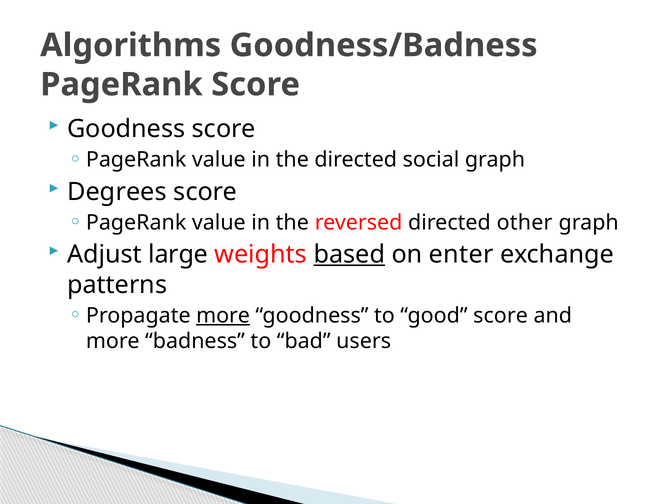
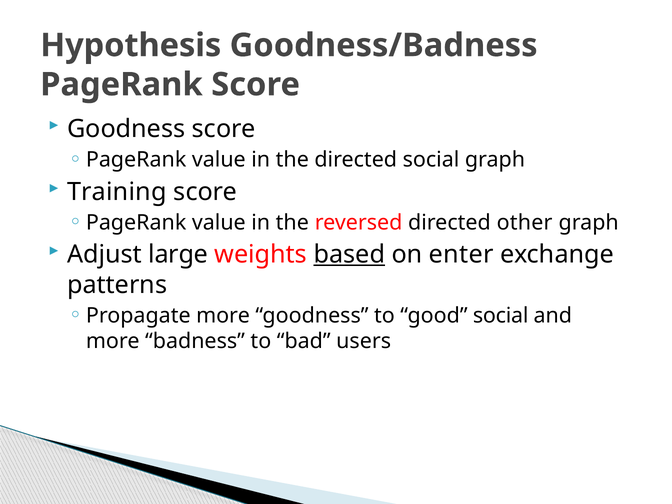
Algorithms: Algorithms -> Hypothesis
Degrees: Degrees -> Training
more at (223, 316) underline: present -> none
good score: score -> social
